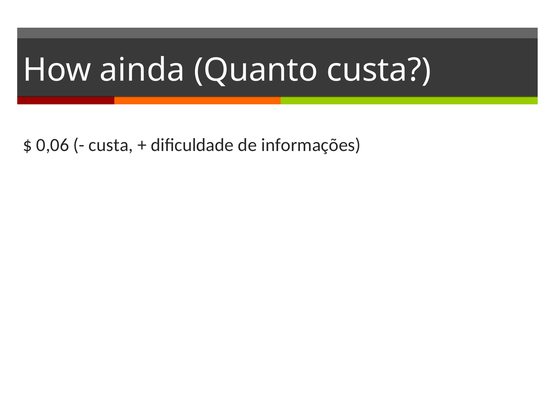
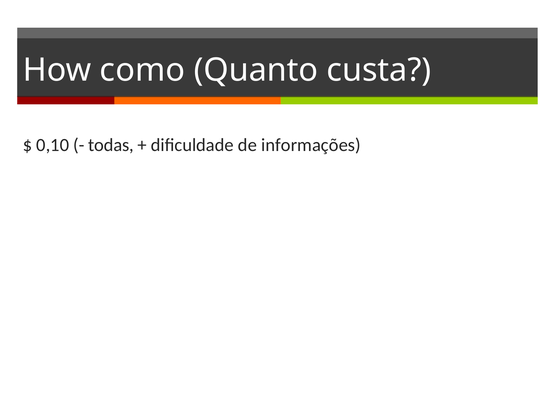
ainda: ainda -> como
0,06: 0,06 -> 0,10
custa at (111, 145): custa -> todas
